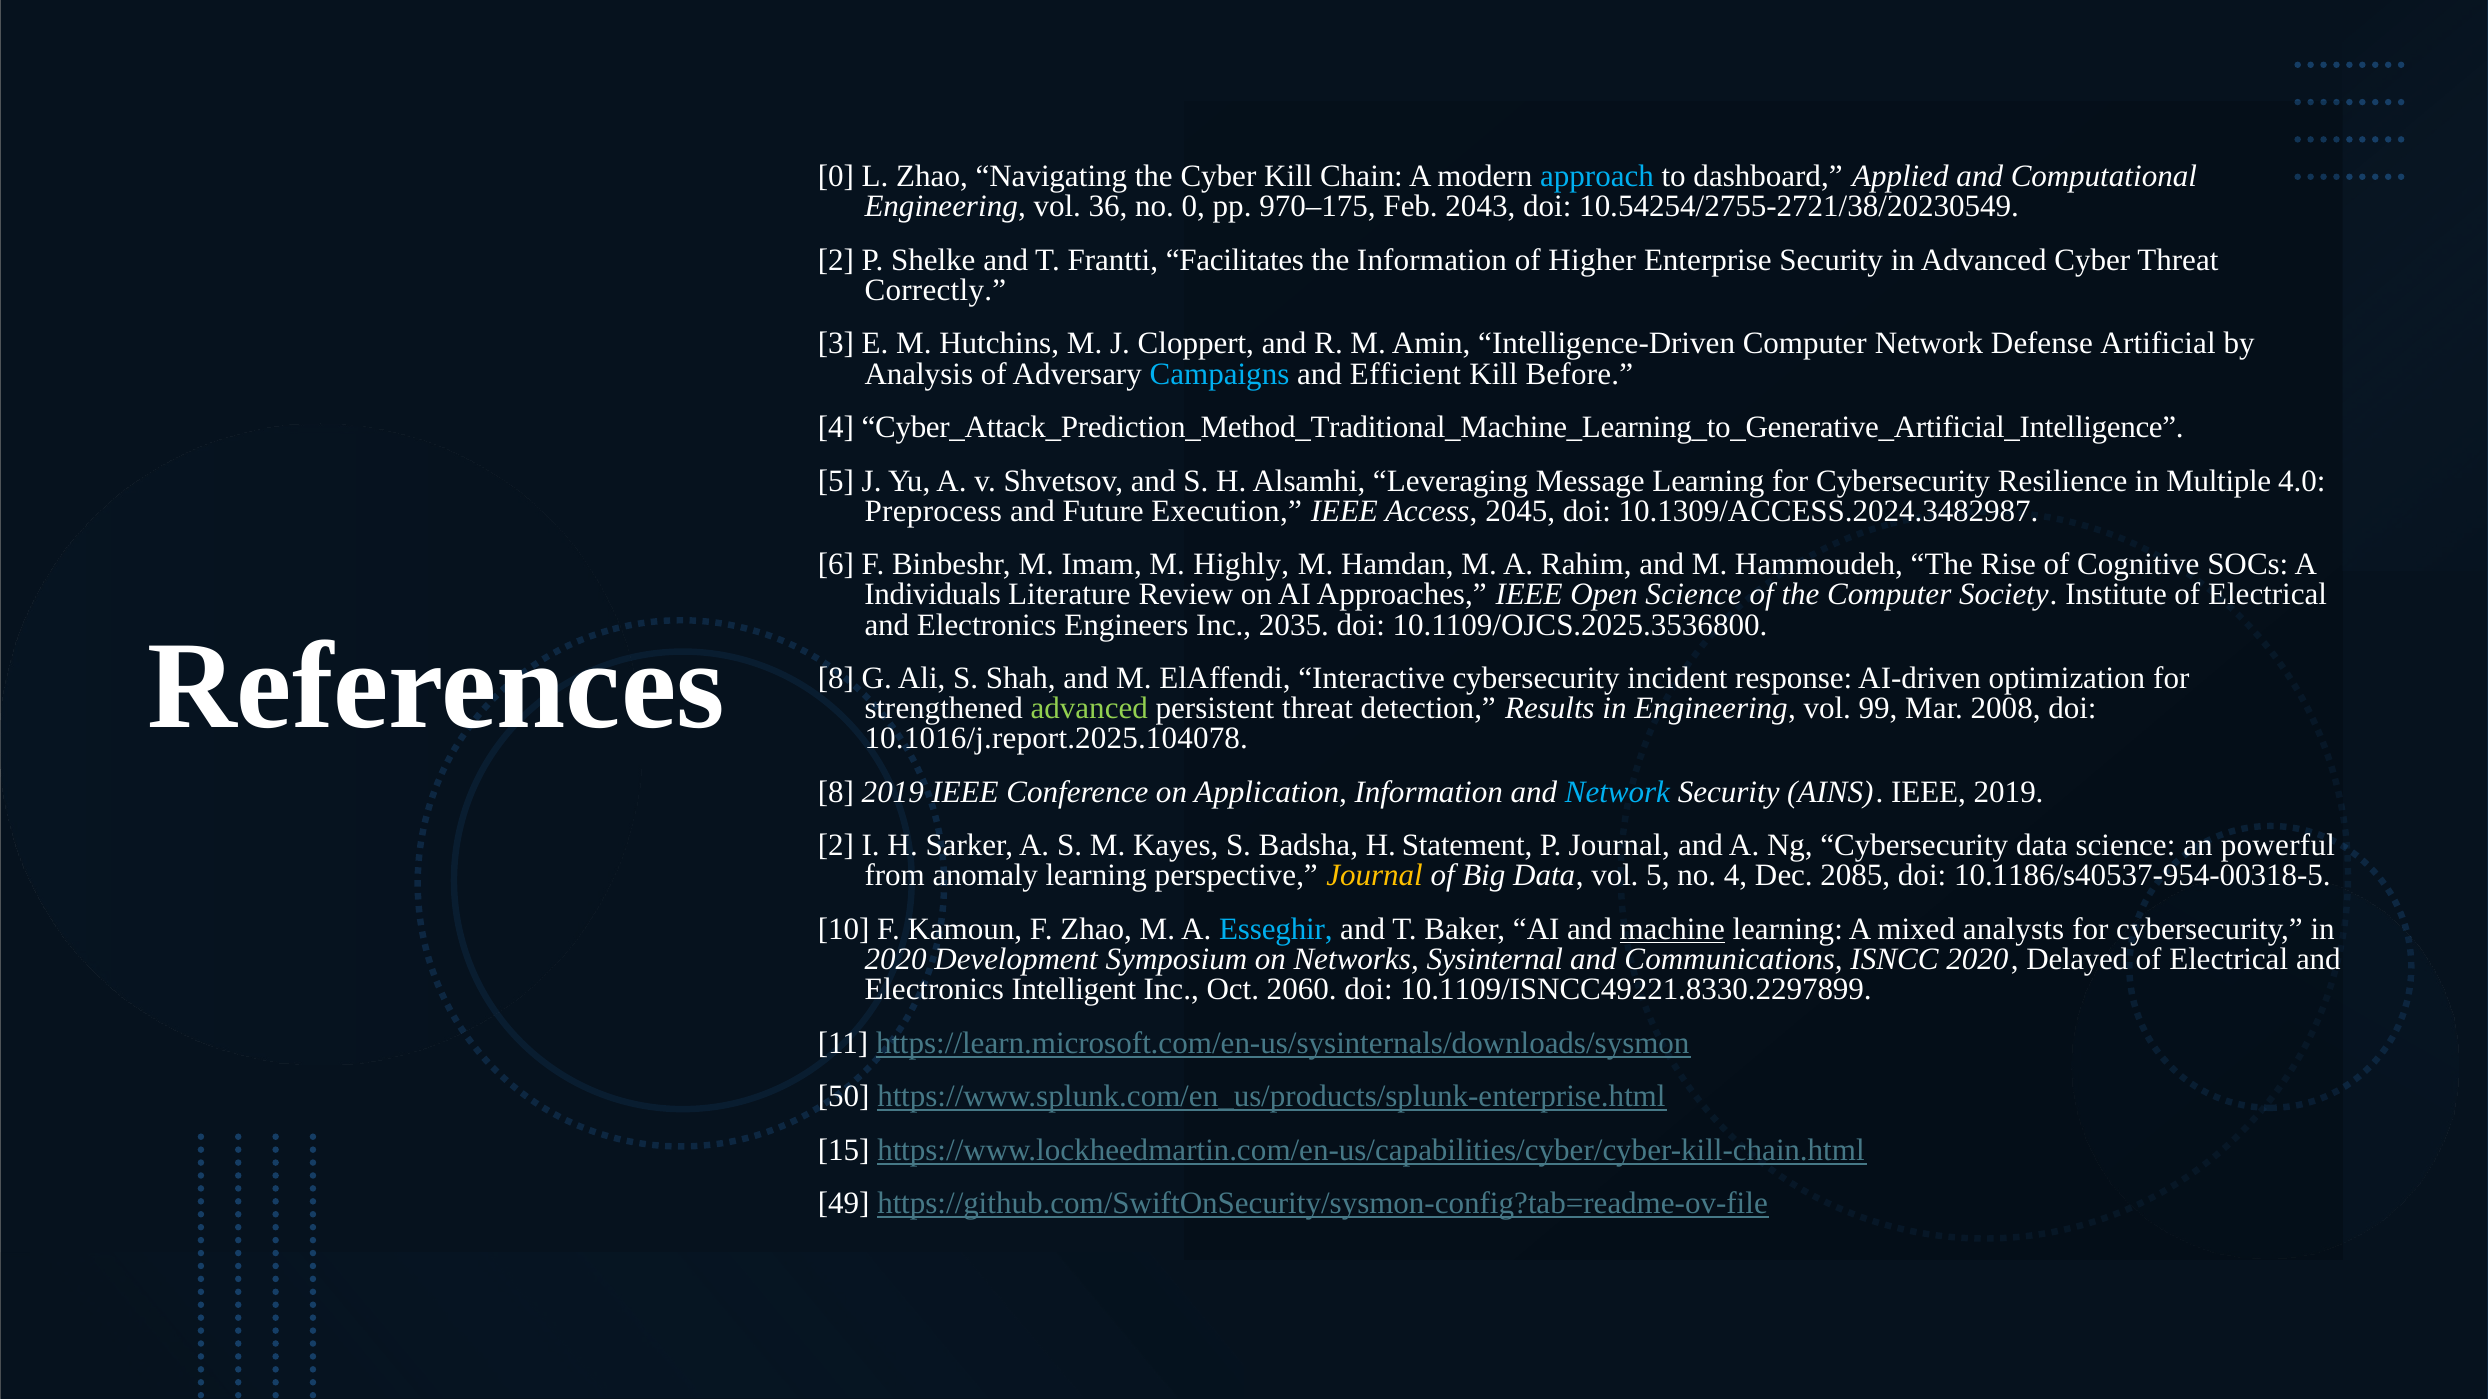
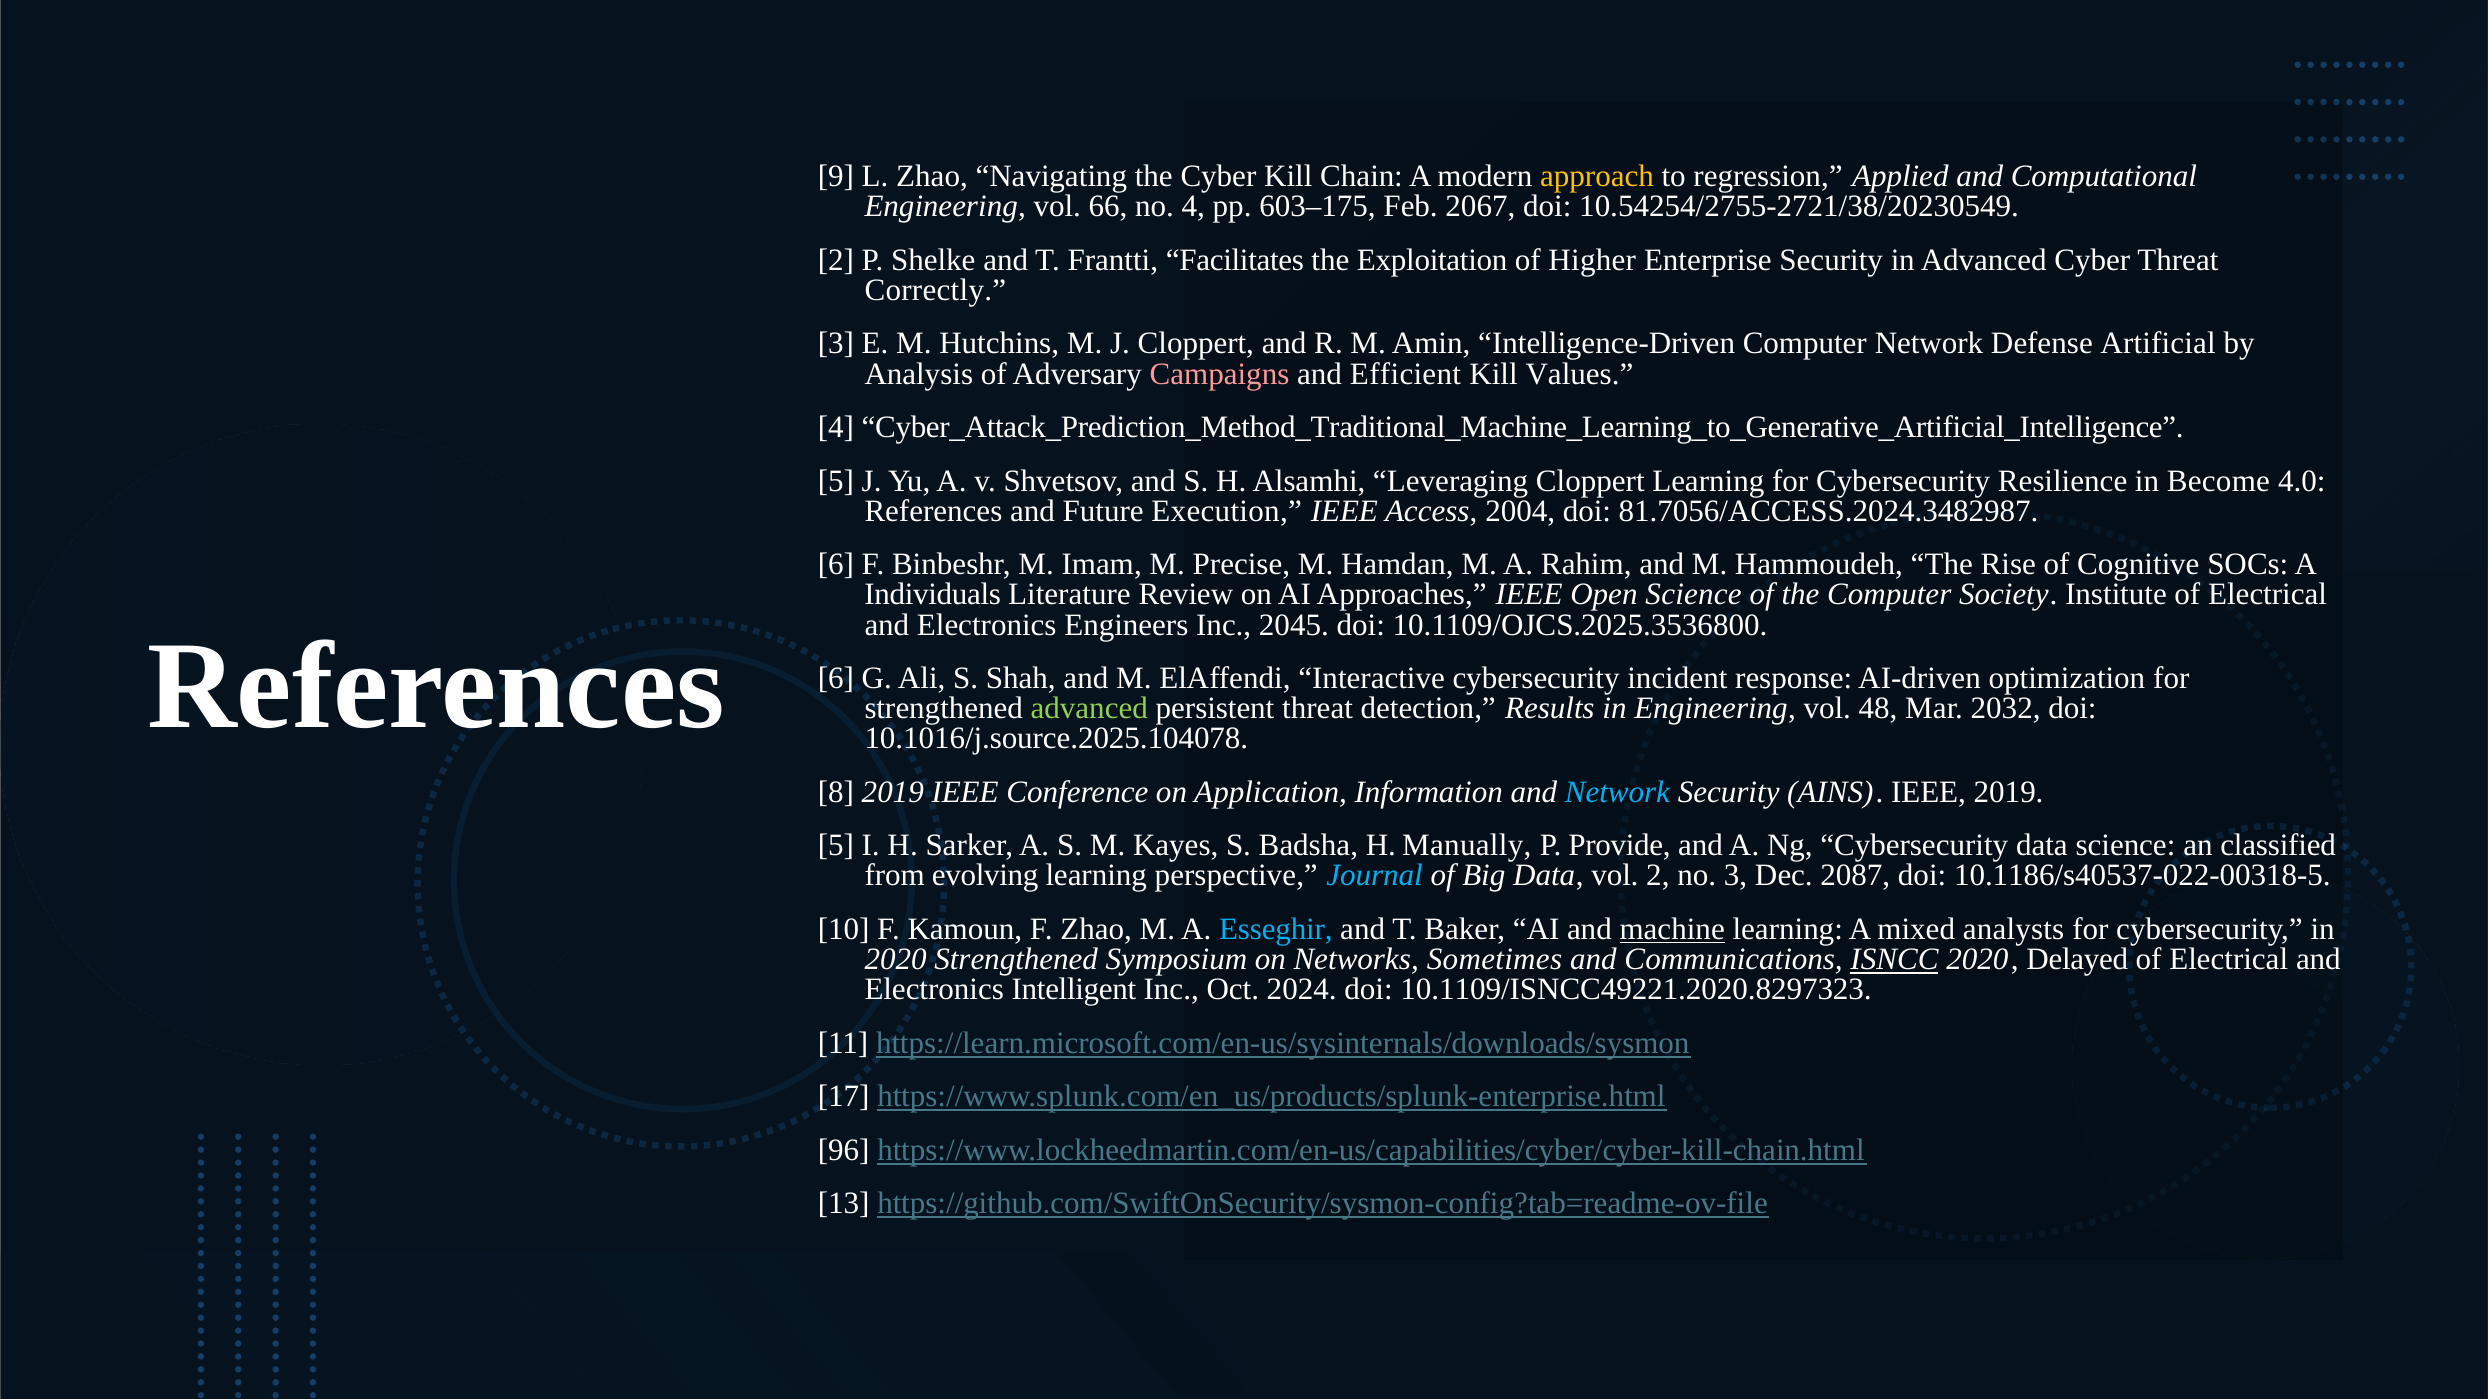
0 at (836, 176): 0 -> 9
approach colour: light blue -> yellow
dashboard: dashboard -> regression
36: 36 -> 66
no 0: 0 -> 4
970–175: 970–175 -> 603–175
2043: 2043 -> 2067
the Information: Information -> Exploitation
Campaigns colour: light blue -> pink
Before: Before -> Values
Leveraging Message: Message -> Cloppert
Multiple: Multiple -> Become
Preprocess at (933, 511): Preprocess -> References
2045: 2045 -> 2004
10.1309/ACCESS.2024.3482987: 10.1309/ACCESS.2024.3482987 -> 81.7056/ACCESS.2024.3482987
Highly: Highly -> Precise
2035: 2035 -> 2045
8 at (836, 678): 8 -> 6
99: 99 -> 48
2008: 2008 -> 2032
10.1016/j.report.2025.104078: 10.1016/j.report.2025.104078 -> 10.1016/j.source.2025.104078
2 at (836, 846): 2 -> 5
Statement: Statement -> Manually
P Journal: Journal -> Provide
powerful: powerful -> classified
anomaly: anomaly -> evolving
Journal at (1375, 876) colour: yellow -> light blue
vol 5: 5 -> 2
no 4: 4 -> 3
2085: 2085 -> 2087
10.1186/s40537-954-00318-5: 10.1186/s40537-954-00318-5 -> 10.1186/s40537-022-00318-5
2020 Development: Development -> Strengthened
Sysinternal: Sysinternal -> Sometimes
ISNCC underline: none -> present
2060: 2060 -> 2024
10.1109/ISNCC49221.8330.2297899: 10.1109/ISNCC49221.8330.2297899 -> 10.1109/ISNCC49221.2020.8297323
50: 50 -> 17
15: 15 -> 96
49: 49 -> 13
